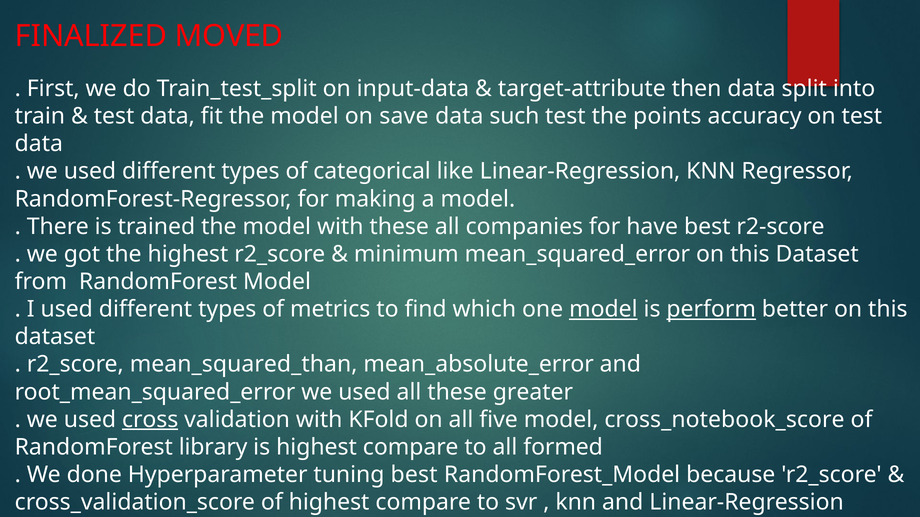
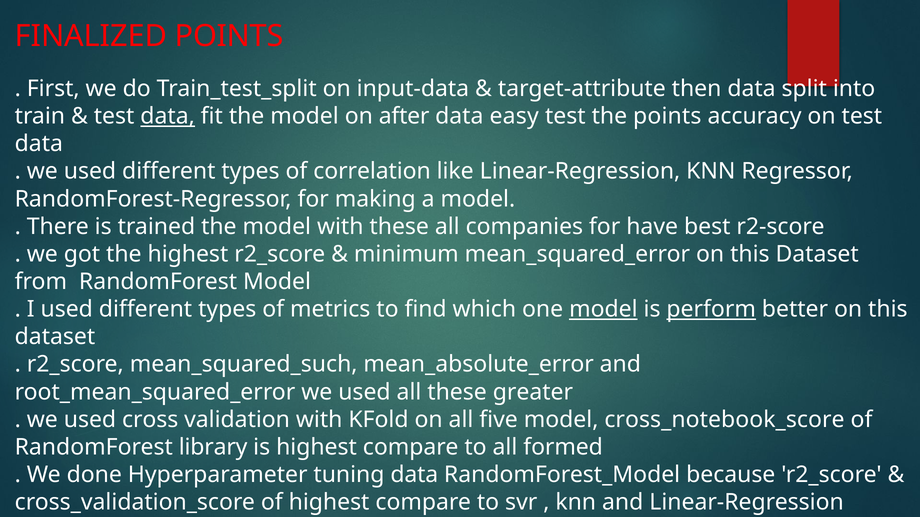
FINALIZED MOVED: MOVED -> POINTS
data at (168, 116) underline: none -> present
save: save -> after
such: such -> easy
categorical: categorical -> correlation
mean_squared_than: mean_squared_than -> mean_squared_such
cross underline: present -> none
tuning best: best -> data
